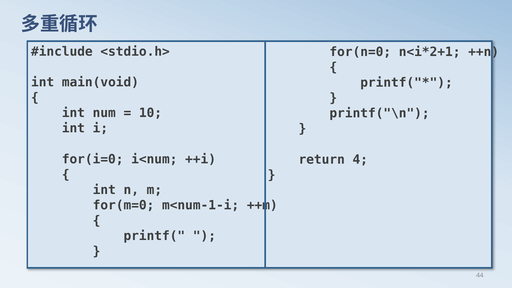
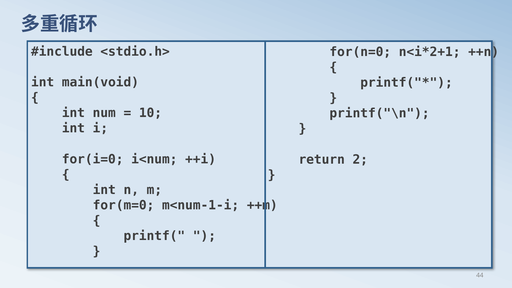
4: 4 -> 2
